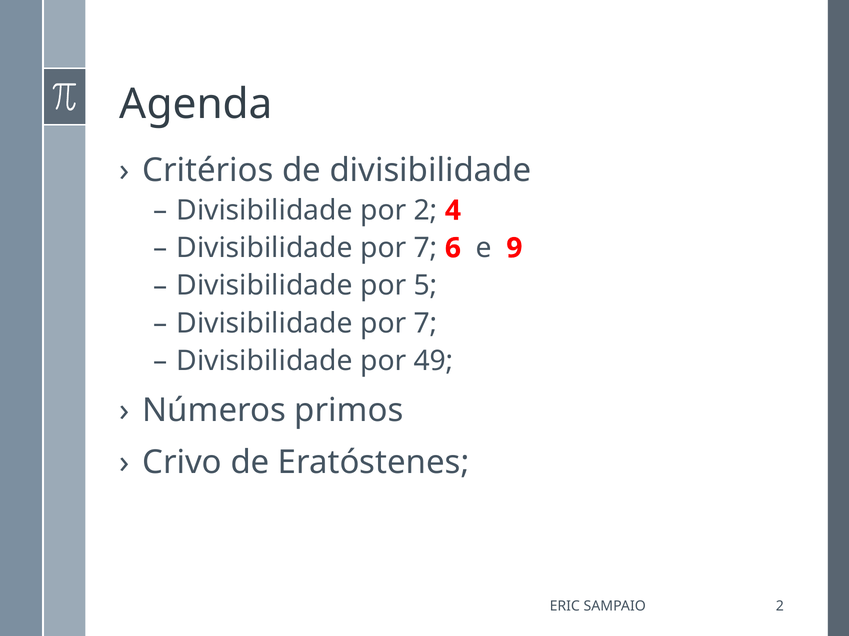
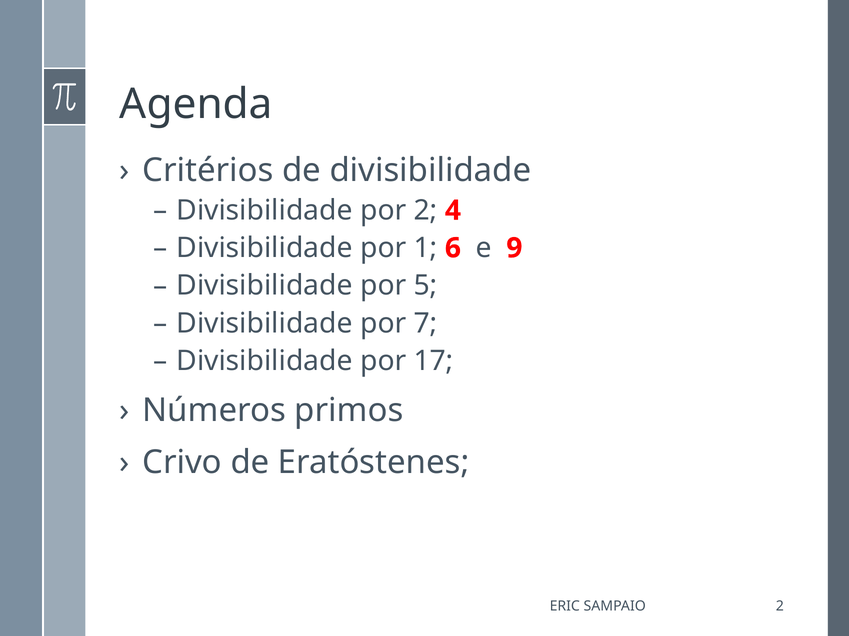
7 at (426, 248): 7 -> 1
49: 49 -> 17
